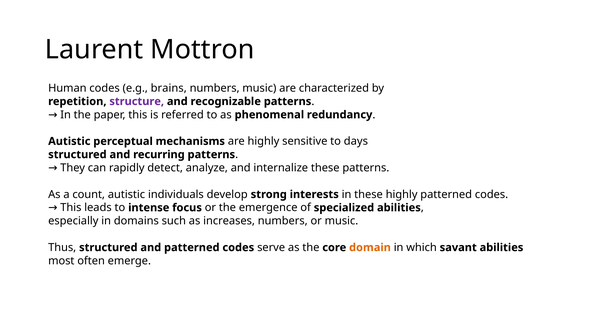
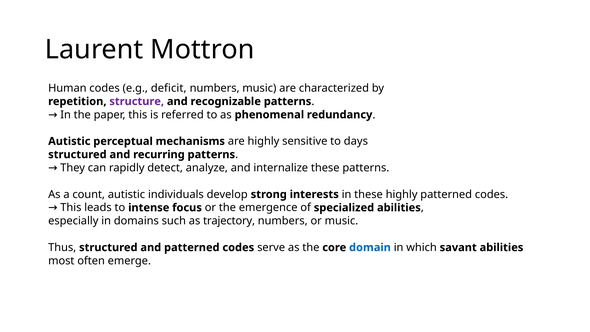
brains: brains -> deficit
increases: increases -> trajectory
domain colour: orange -> blue
